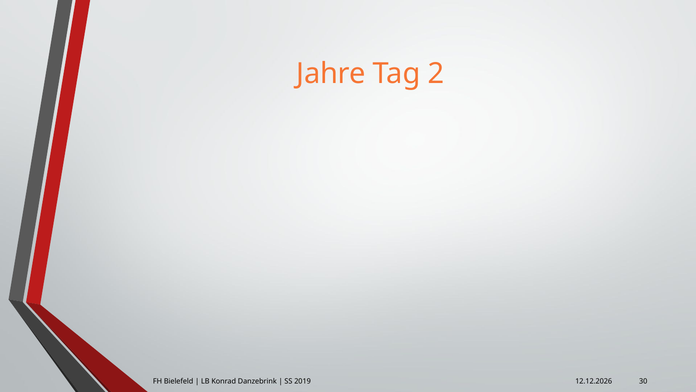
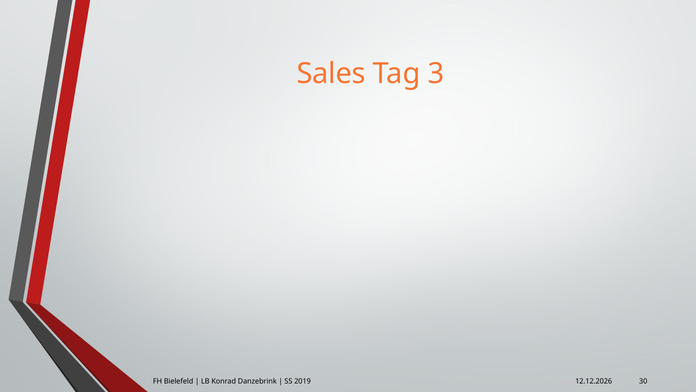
Jahre: Jahre -> Sales
2: 2 -> 3
